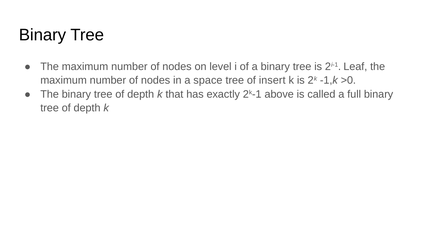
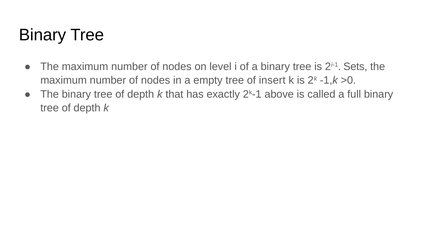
Leaf: Leaf -> Sets
space: space -> empty
